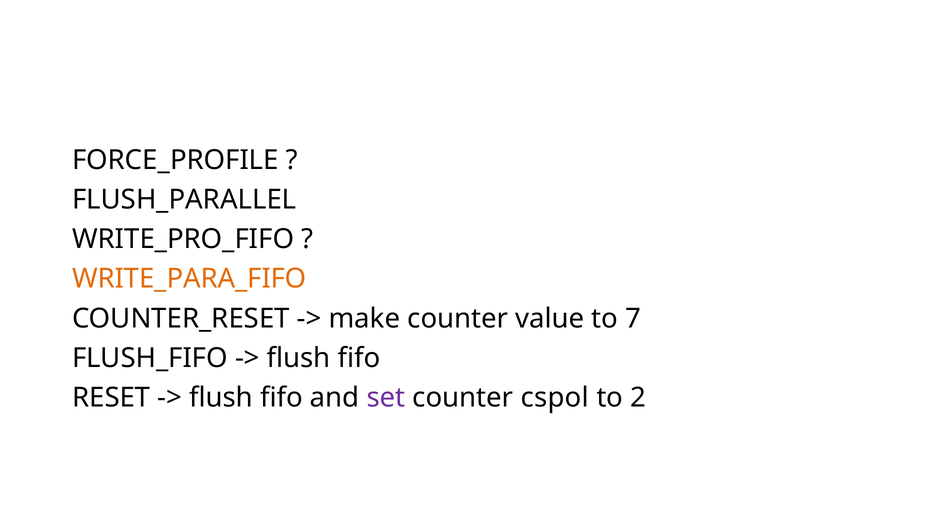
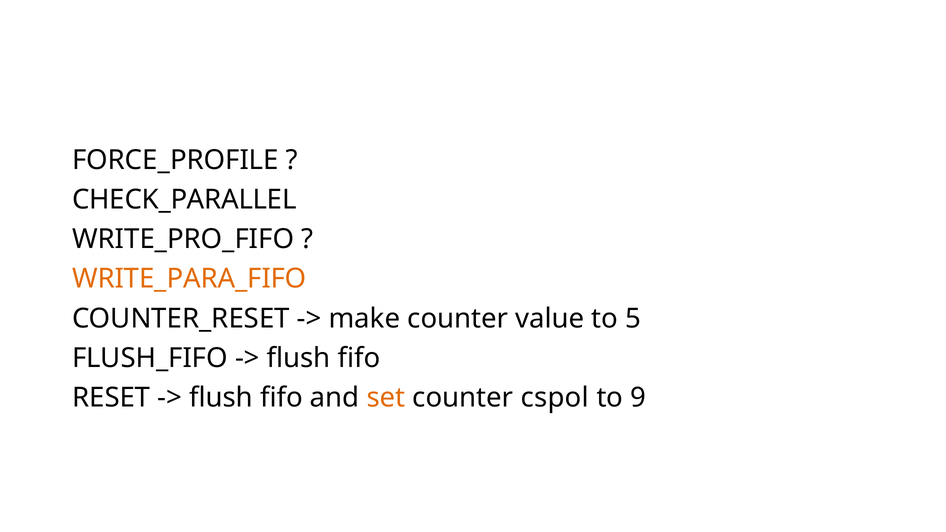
FLUSH_PARALLEL: FLUSH_PARALLEL -> CHECK_PARALLEL
7: 7 -> 5
set colour: purple -> orange
2: 2 -> 9
